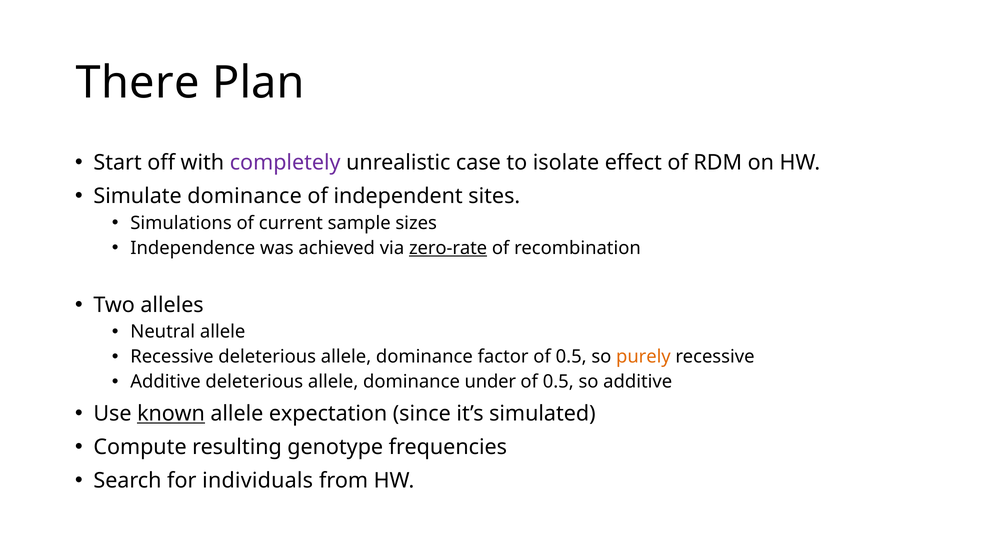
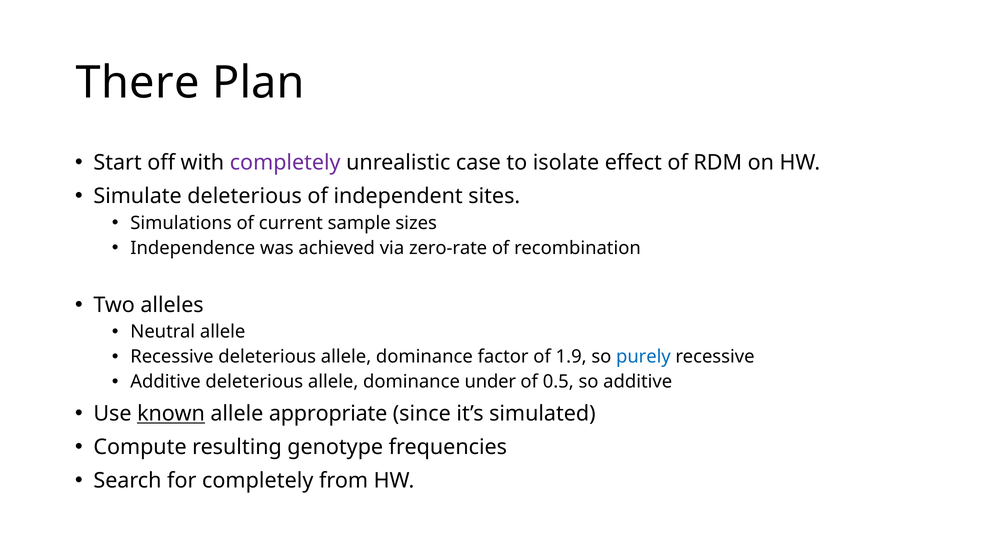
Simulate dominance: dominance -> deleterious
zero-rate underline: present -> none
factor of 0.5: 0.5 -> 1.9
purely colour: orange -> blue
expectation: expectation -> appropriate
for individuals: individuals -> completely
